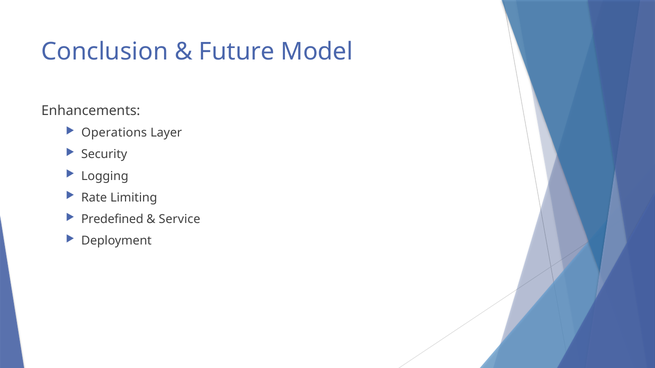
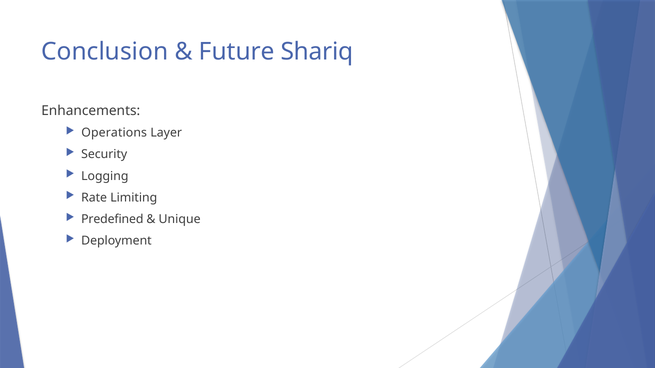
Model: Model -> Shariq
Service: Service -> Unique
